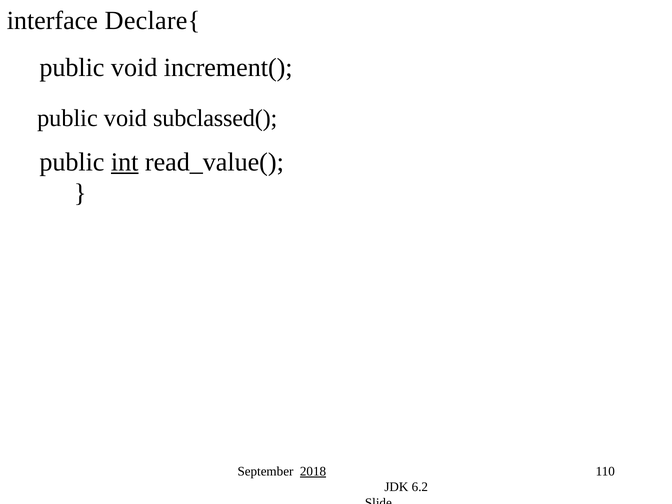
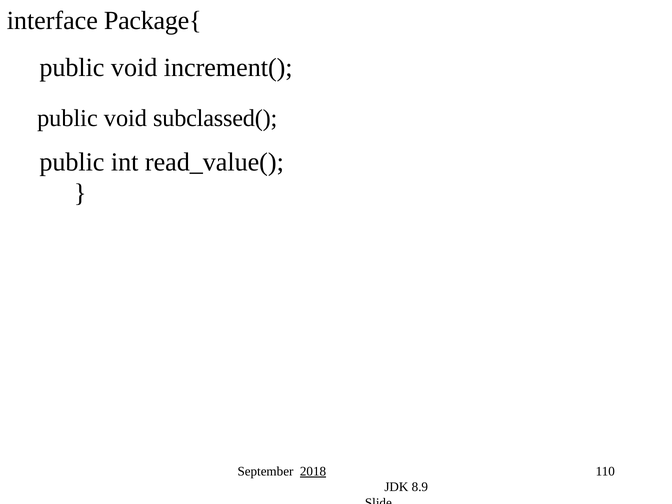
Declare{: Declare{ -> Package{
int underline: present -> none
6.2: 6.2 -> 8.9
